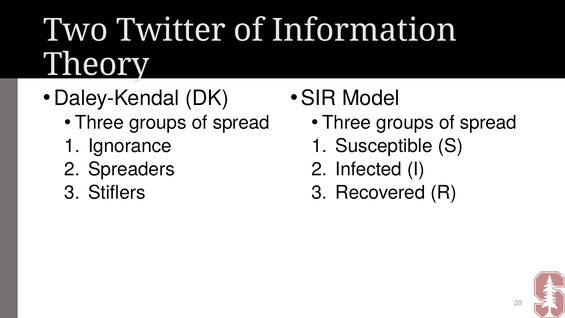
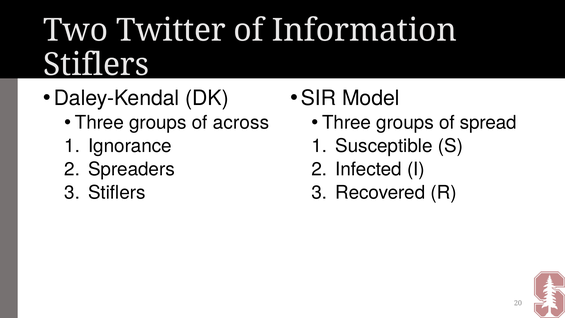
Theory at (96, 65): Theory -> Stiflers
spread at (241, 123): spread -> across
